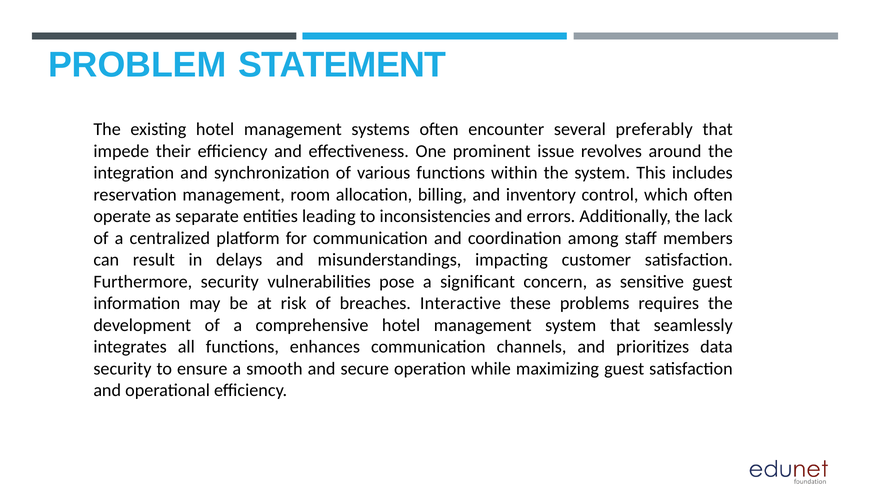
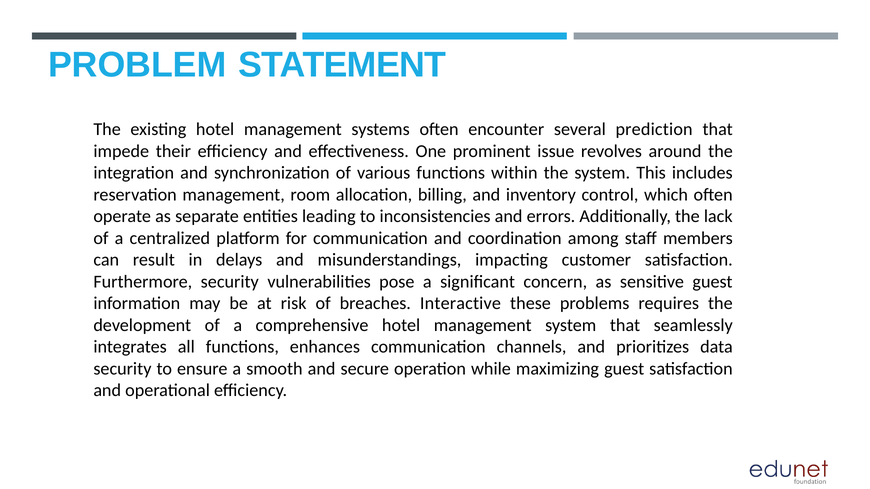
preferably: preferably -> prediction
